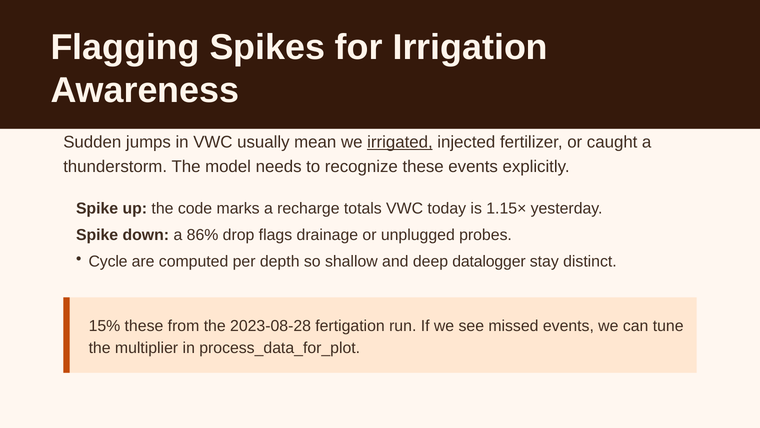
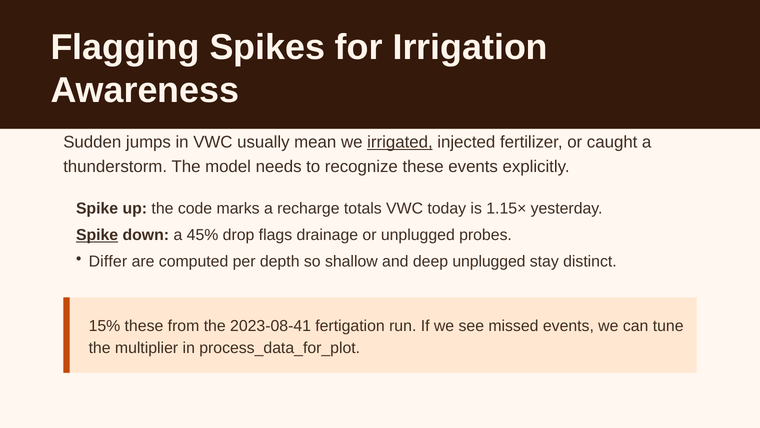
Spike at (97, 235) underline: none -> present
86%: 86% -> 45%
Cycle: Cycle -> Differ
deep datalogger: datalogger -> unplugged
2023‑08‑28: 2023‑08‑28 -> 2023‑08‑41
